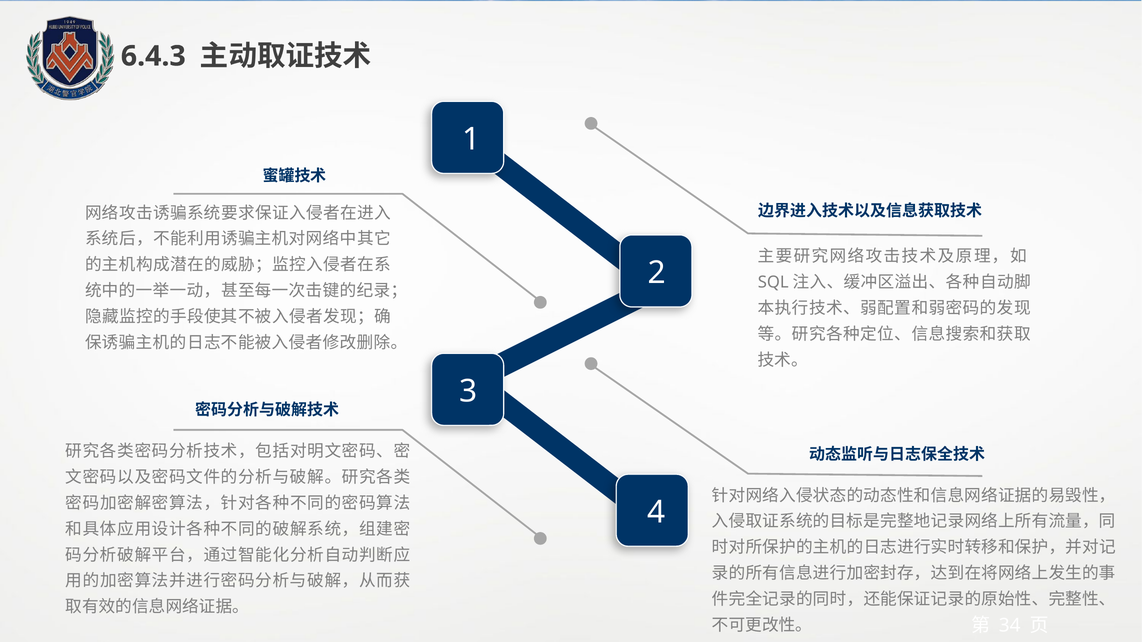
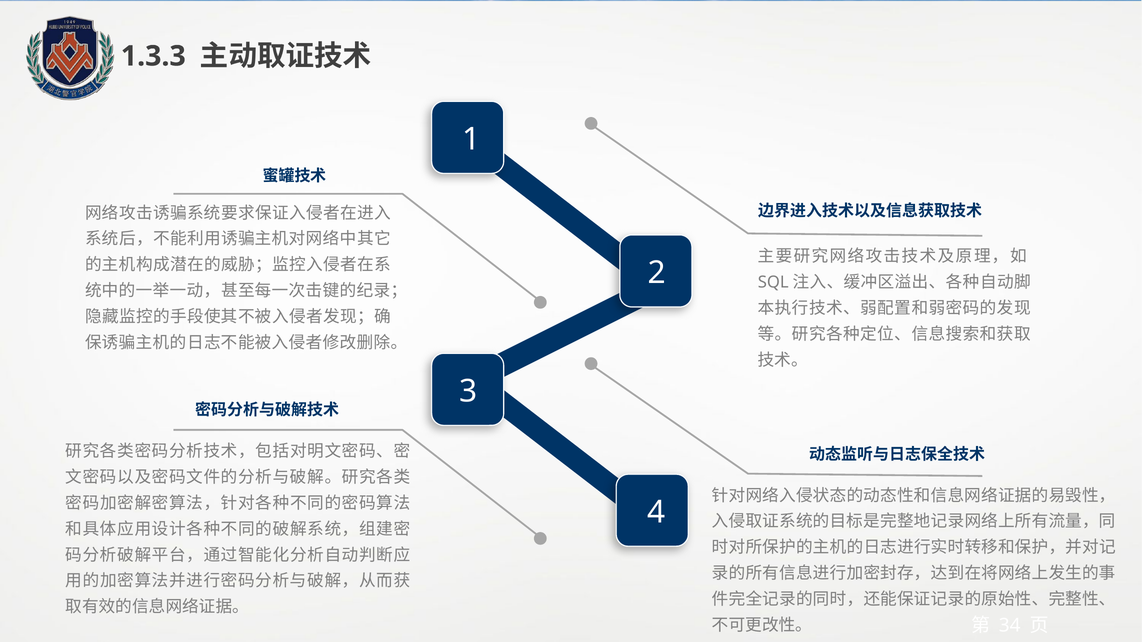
6.4.3: 6.4.3 -> 1.3.3
